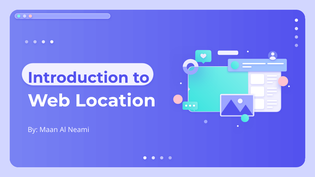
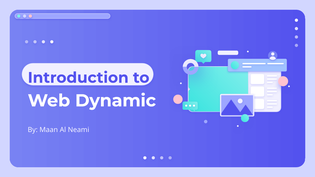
Location: Location -> Dynamic
